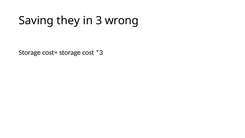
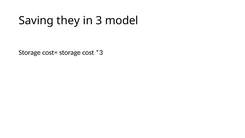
wrong: wrong -> model
